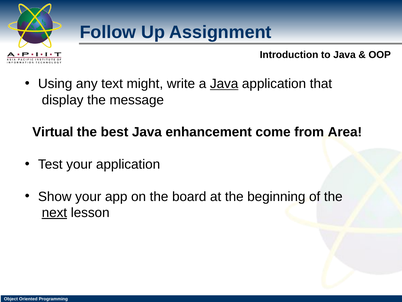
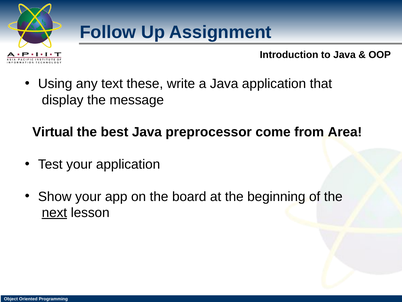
might: might -> these
Java at (224, 84) underline: present -> none
enhancement: enhancement -> preprocessor
